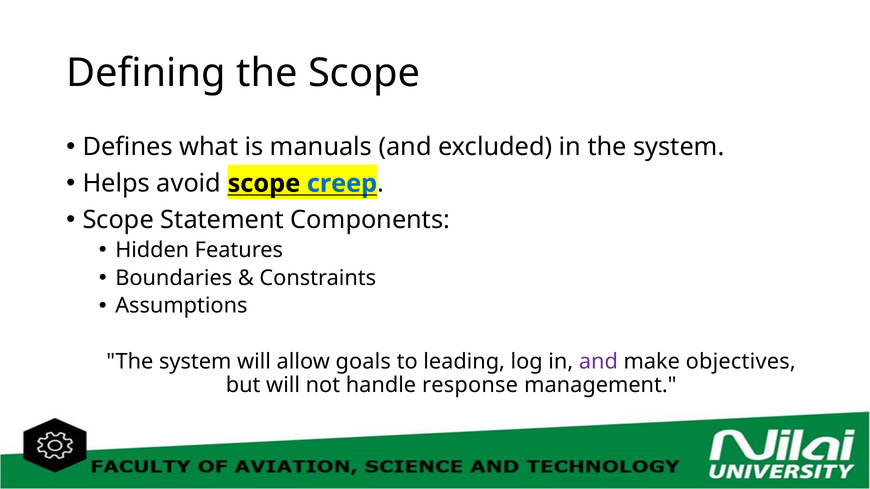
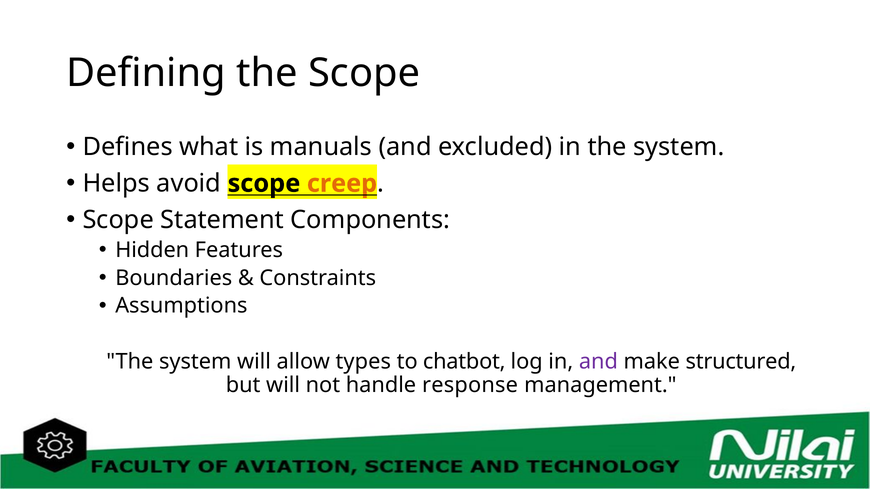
creep colour: blue -> orange
goals: goals -> types
leading: leading -> chatbot
objectives: objectives -> structured
